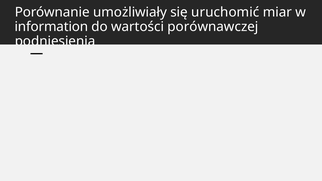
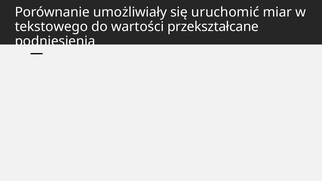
information: information -> tekstowego
porównawczej: porównawczej -> przekształcane
